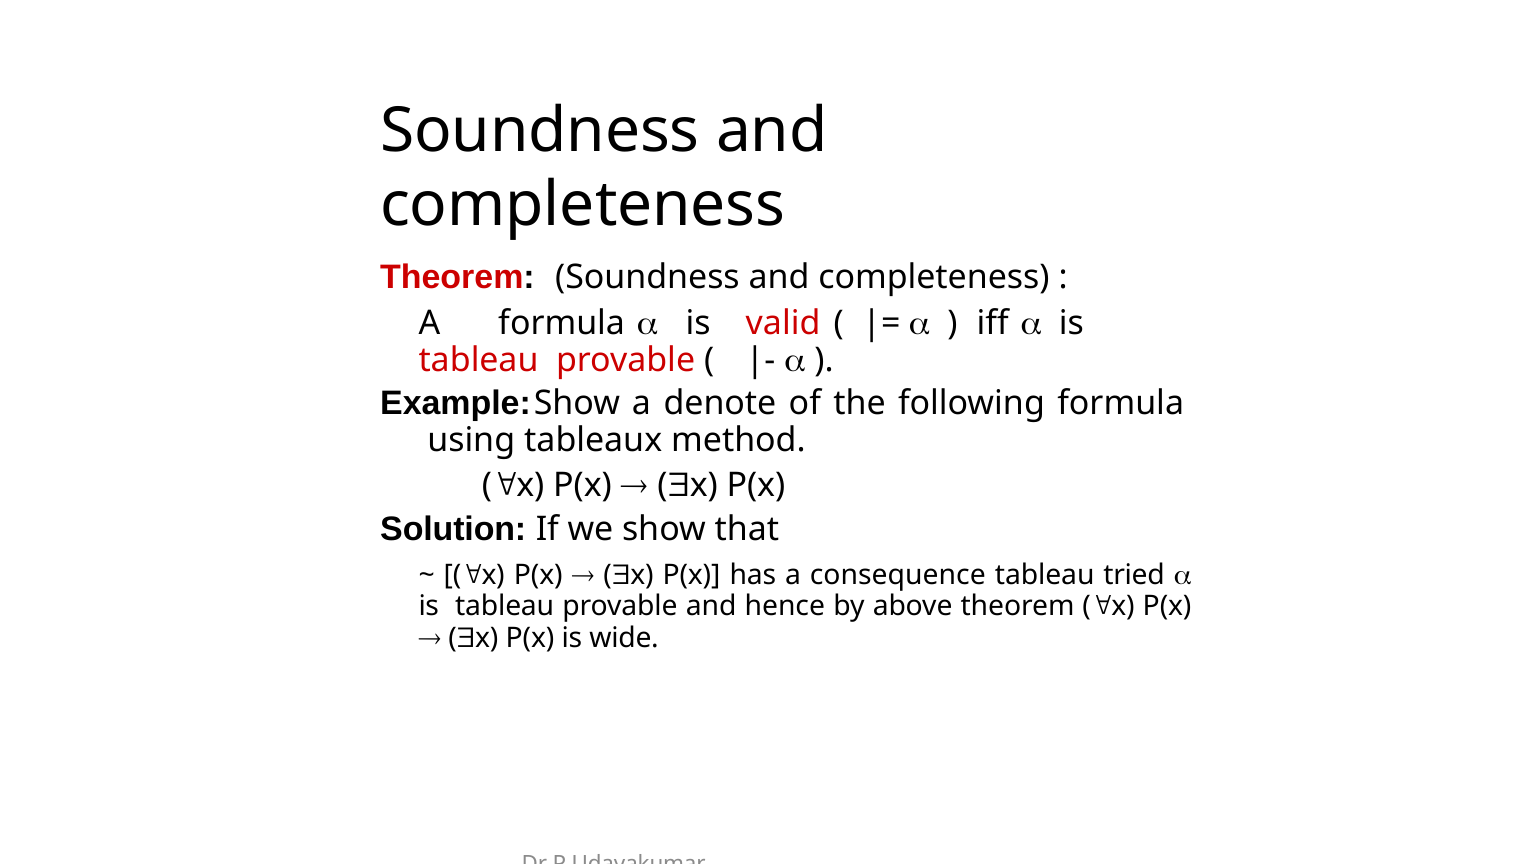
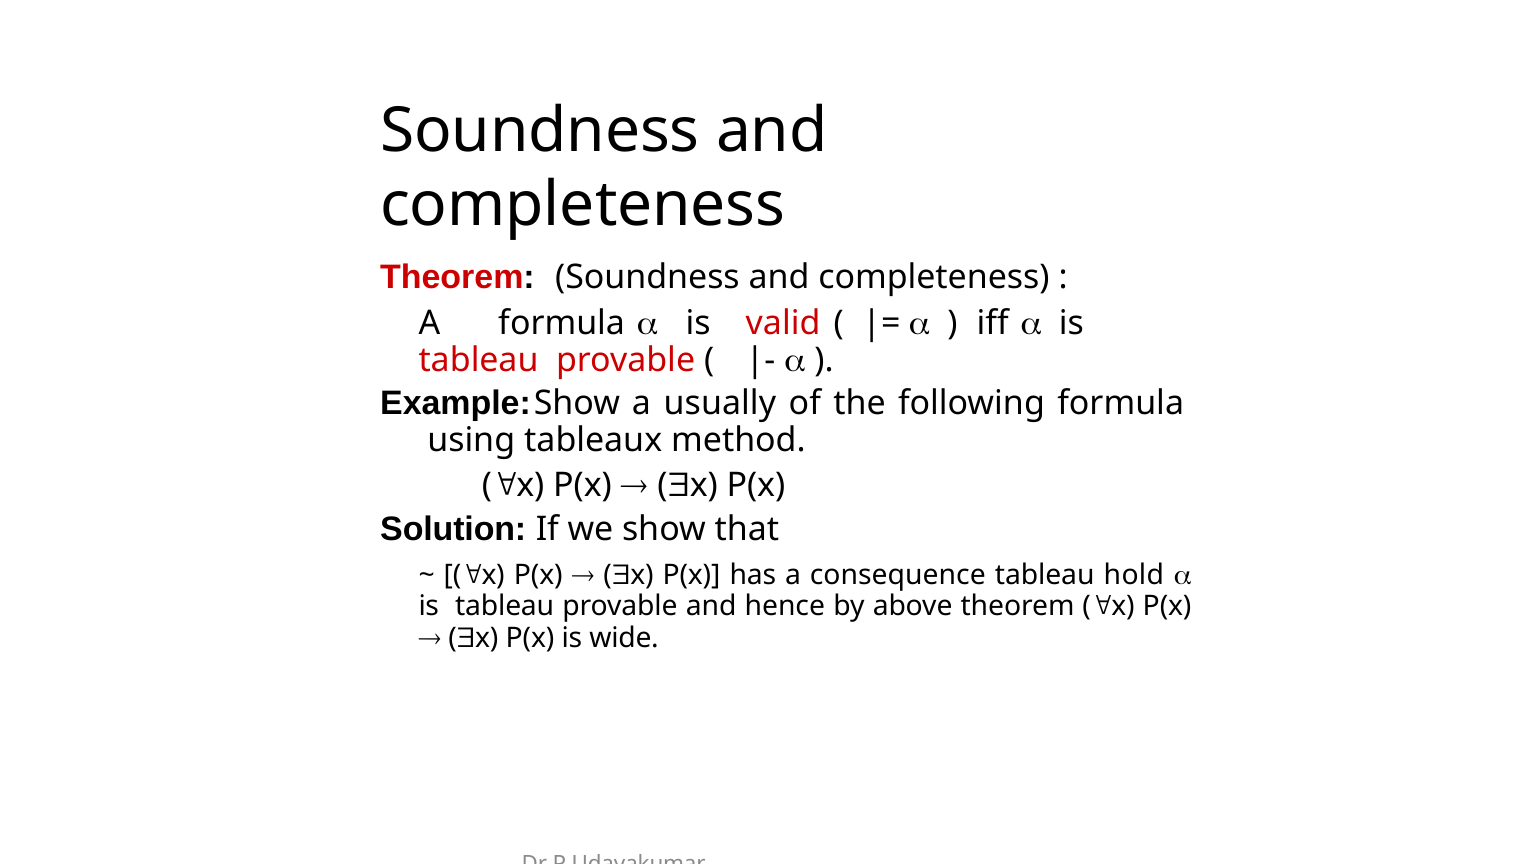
denote: denote -> usually
tried: tried -> hold
